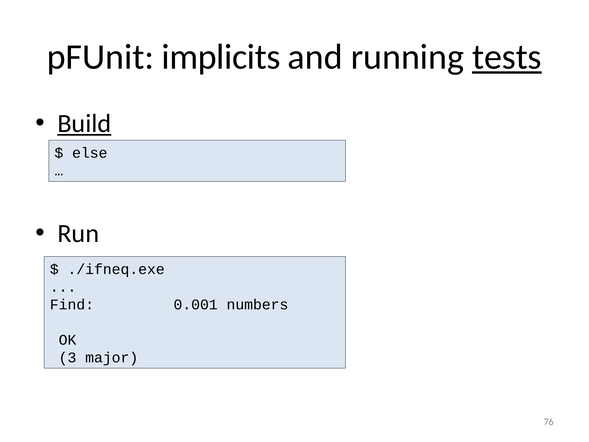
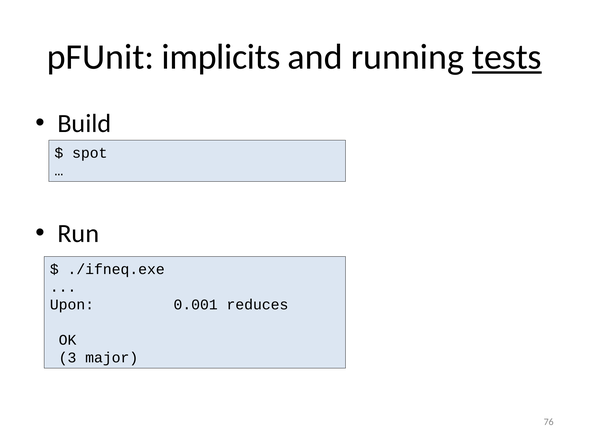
Build underline: present -> none
else: else -> spot
Find: Find -> Upon
numbers: numbers -> reduces
